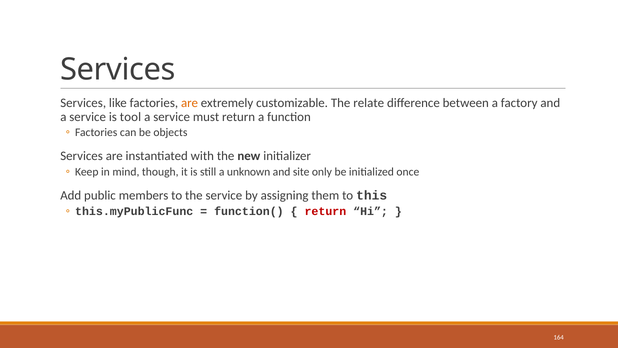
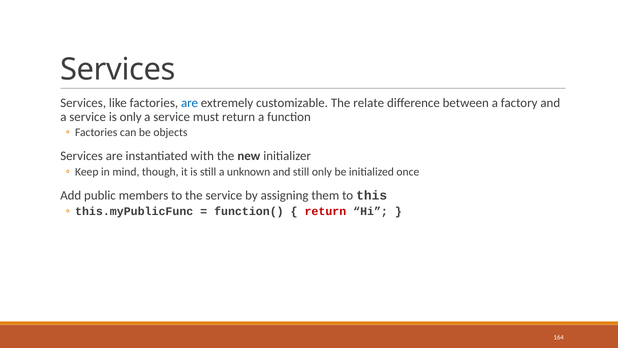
are at (189, 103) colour: orange -> blue
is tool: tool -> only
and site: site -> still
